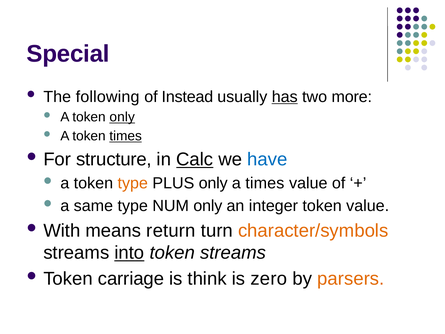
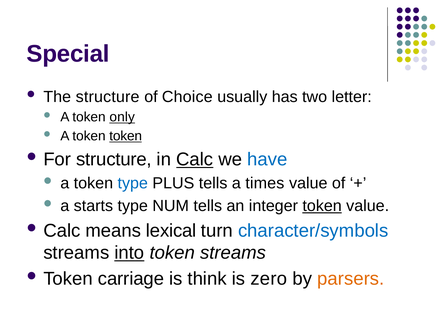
The following: following -> structure
Instead: Instead -> Choice
has underline: present -> none
more: more -> letter
token times: times -> token
type at (133, 183) colour: orange -> blue
PLUS only: only -> tells
same: same -> starts
NUM only: only -> tells
token at (322, 206) underline: none -> present
With at (62, 230): With -> Calc
return: return -> lexical
character/symbols colour: orange -> blue
